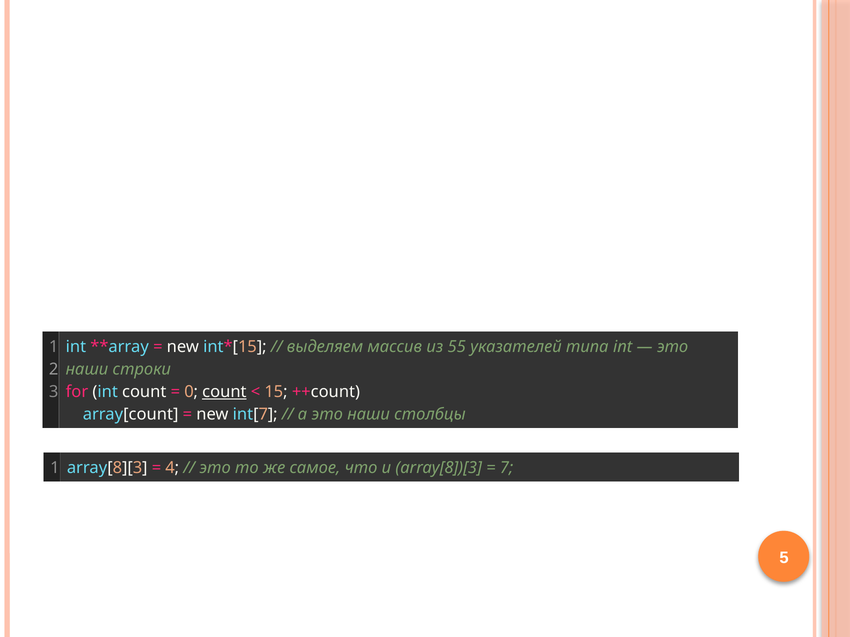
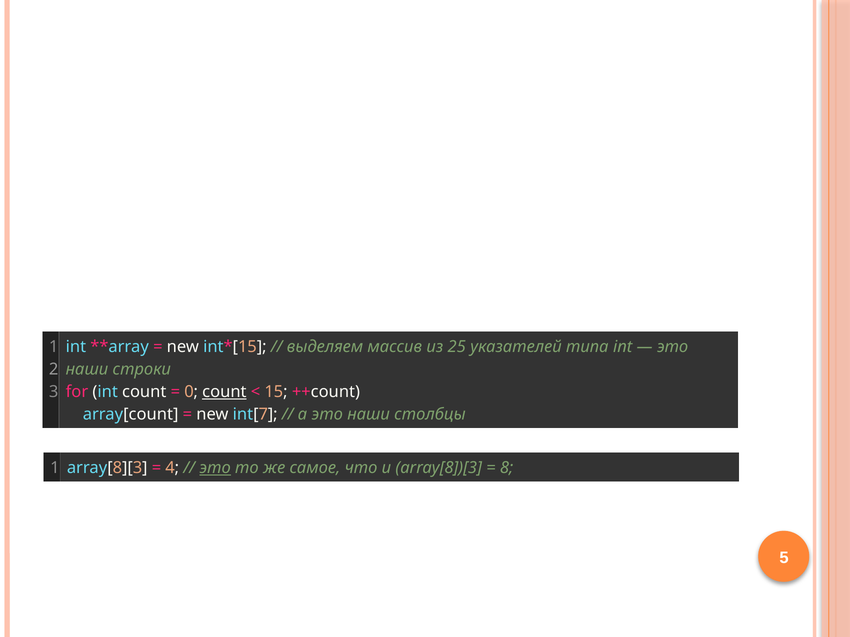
55: 55 -> 25
это at (215, 468) underline: none -> present
7: 7 -> 8
